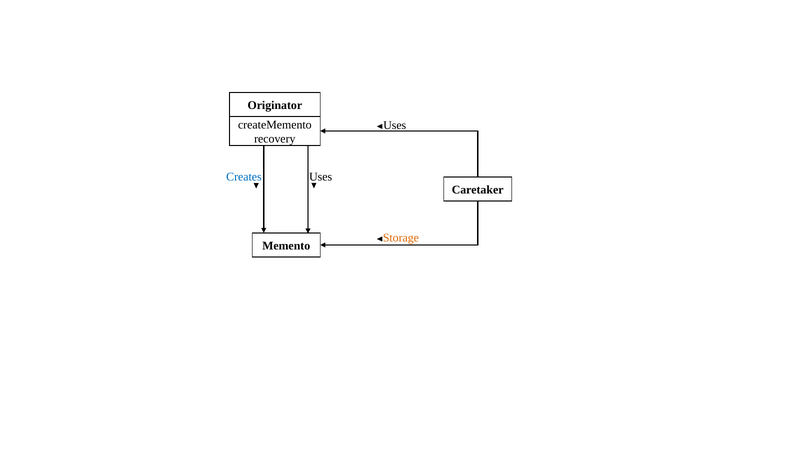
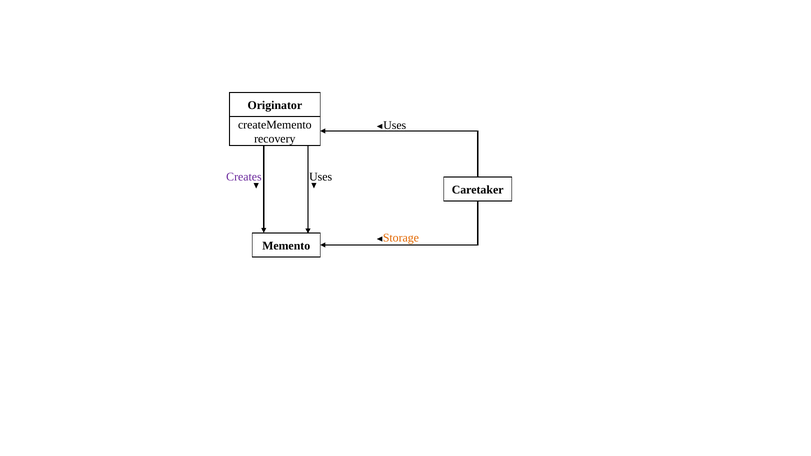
Creates colour: blue -> purple
